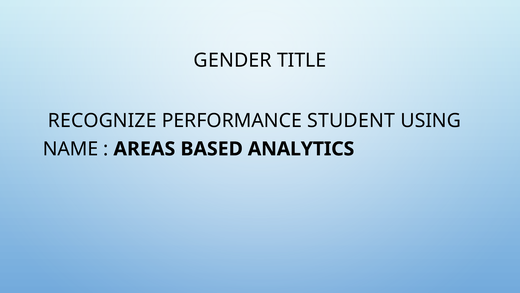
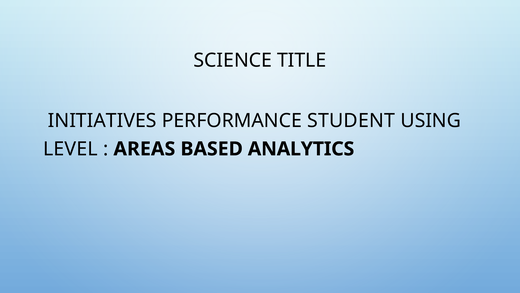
GENDER: GENDER -> SCIENCE
RECOGNIZE: RECOGNIZE -> INITIATIVES
NAME: NAME -> LEVEL
